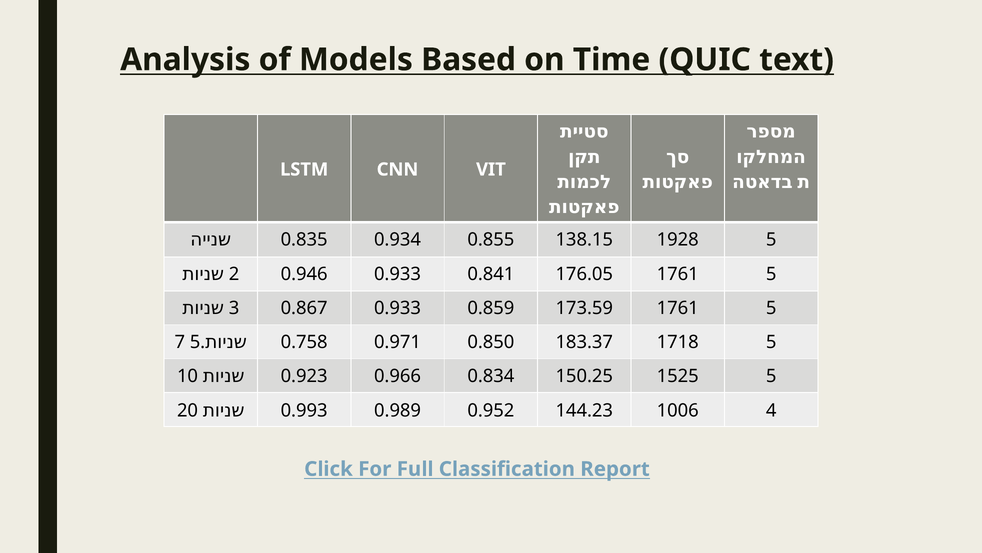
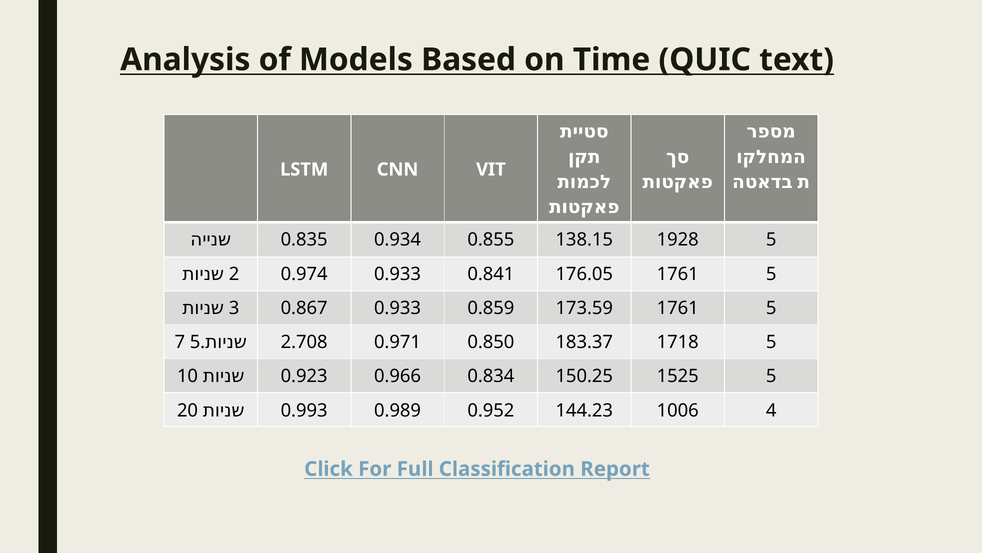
0.946: 0.946 -> 0.974
0.758: 0.758 -> 2.708
